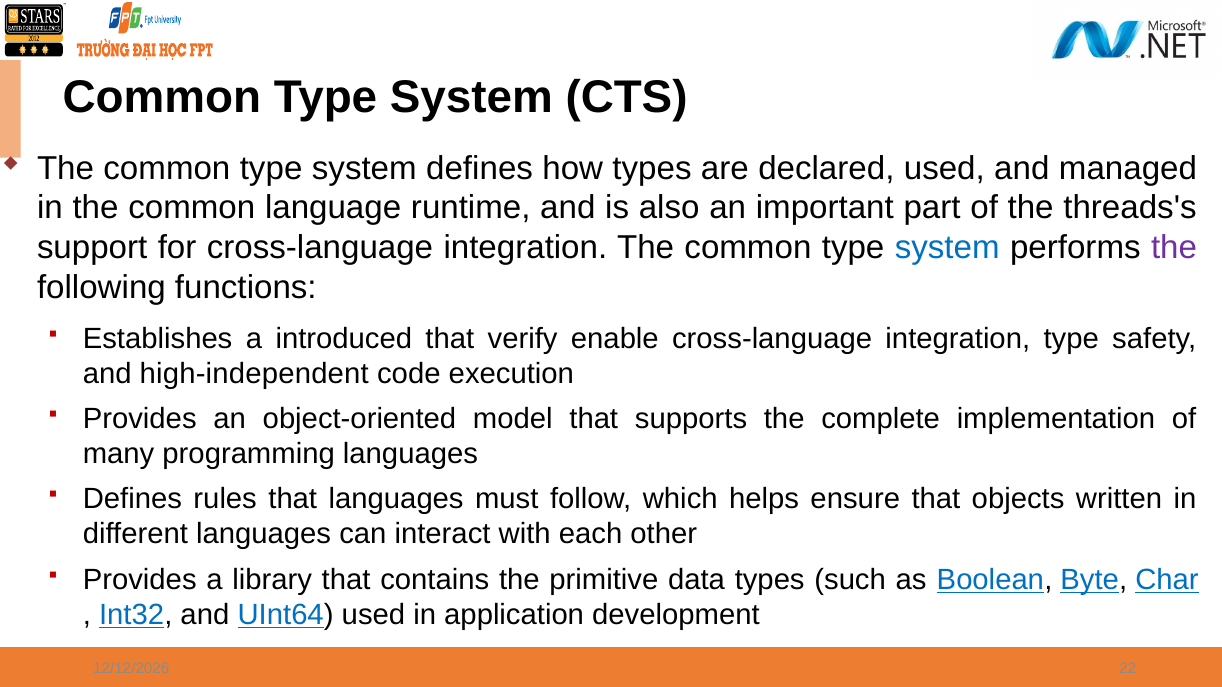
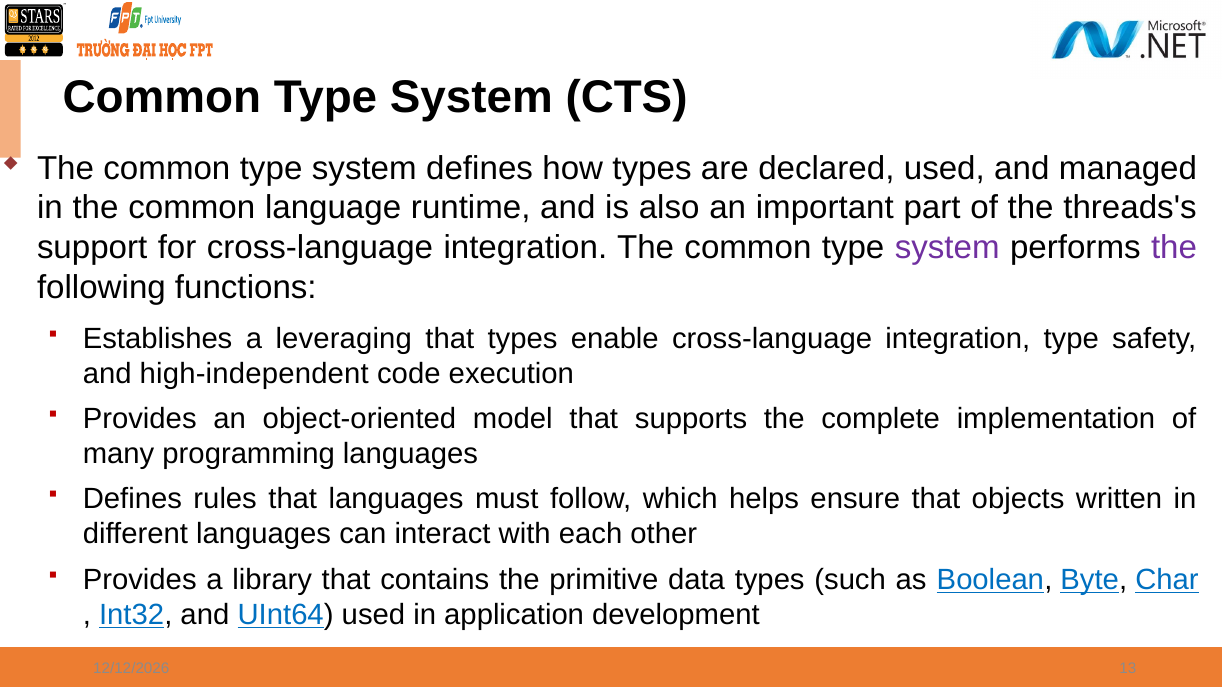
system at (947, 248) colour: blue -> purple
introduced: introduced -> leveraging
that verify: verify -> types
22: 22 -> 13
